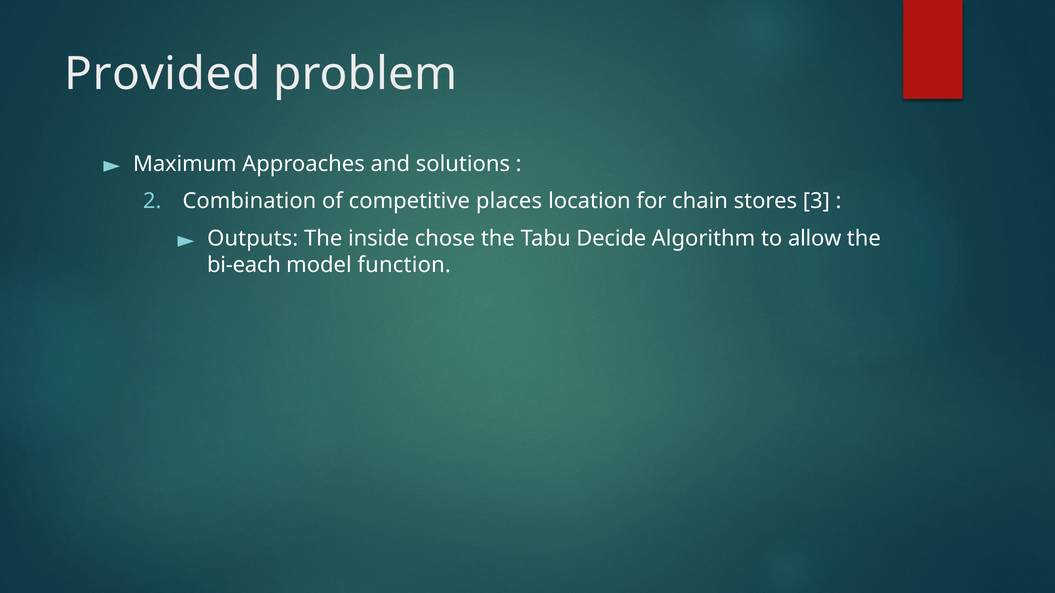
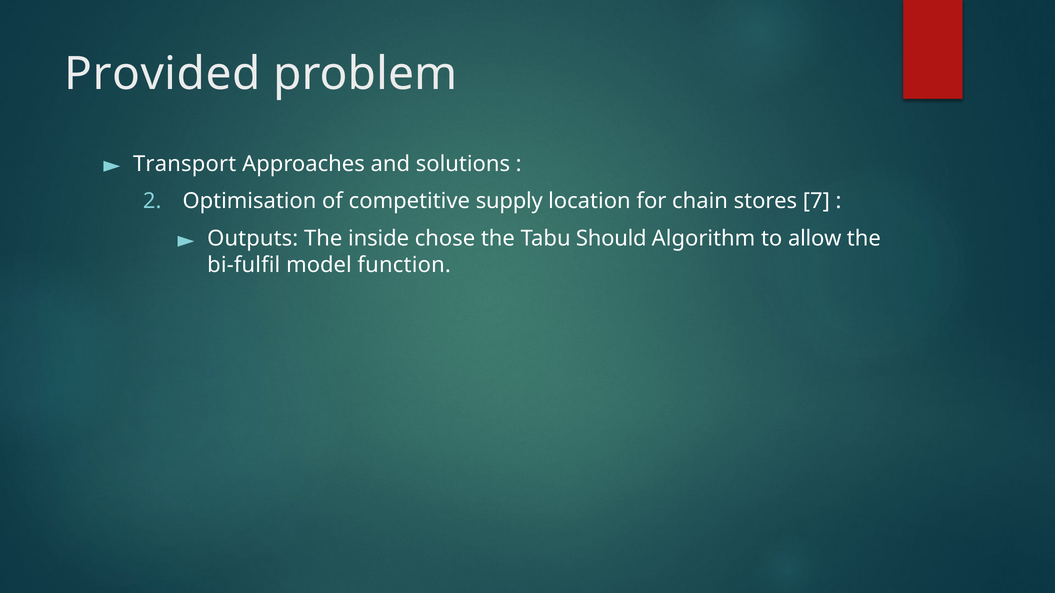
Maximum: Maximum -> Transport
Combination: Combination -> Optimisation
places: places -> supply
3: 3 -> 7
Decide: Decide -> Should
bi-each: bi-each -> bi-fulfil
